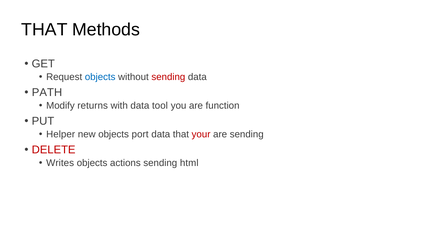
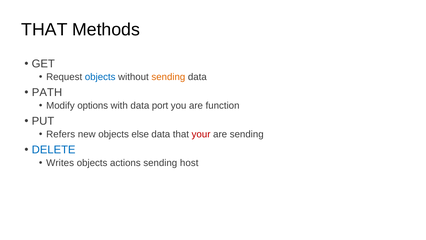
sending at (168, 77) colour: red -> orange
returns: returns -> options
tool: tool -> port
Helper: Helper -> Refers
port: port -> else
DELETE colour: red -> blue
html: html -> host
